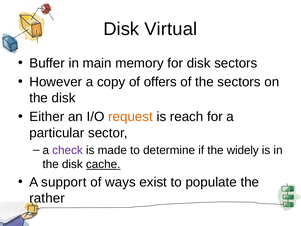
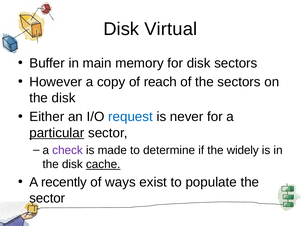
offers: offers -> reach
request colour: orange -> blue
reach: reach -> never
particular underline: none -> present
support: support -> recently
rather at (47, 198): rather -> sector
